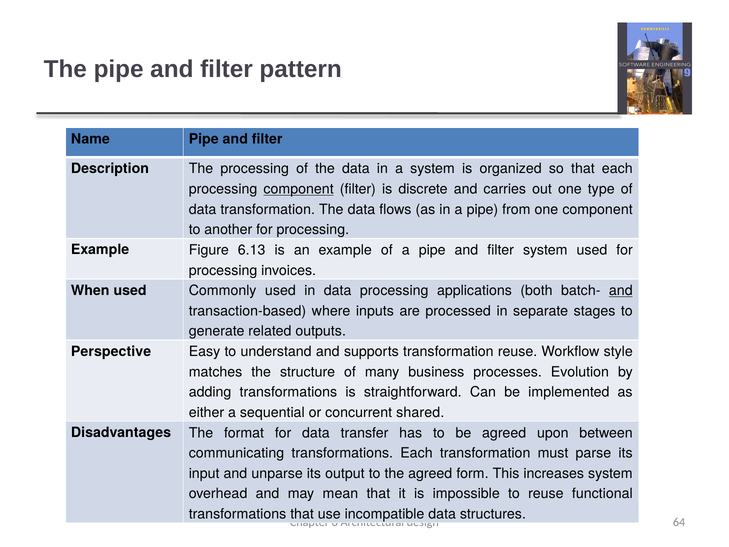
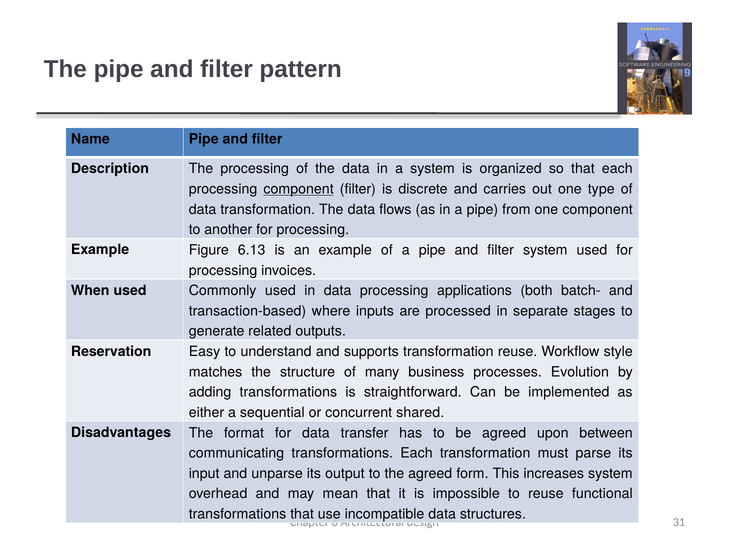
and at (621, 291) underline: present -> none
Perspective: Perspective -> Reservation
64: 64 -> 31
